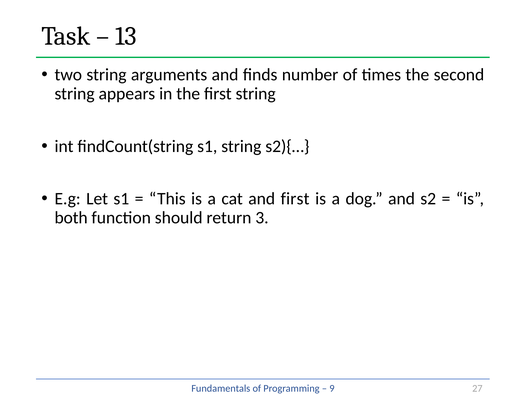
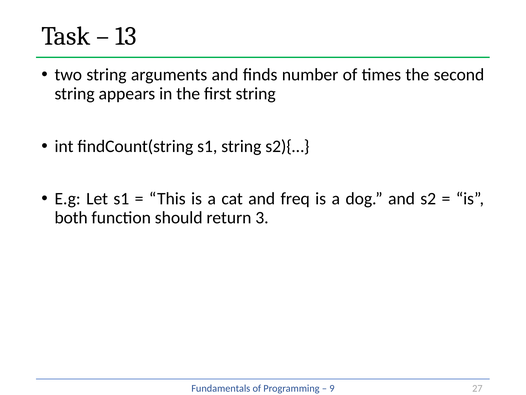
and first: first -> freq
